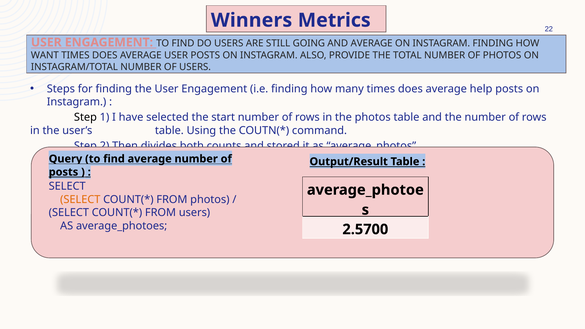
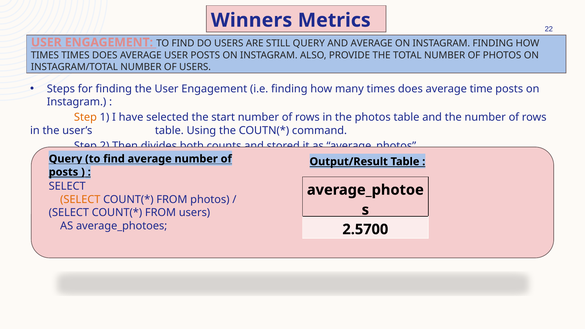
STILL GOING: GOING -> QUERY
WANT at (45, 55): WANT -> TIMES
help: help -> time
Step at (85, 117) colour: black -> orange
